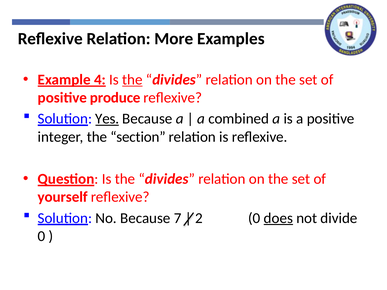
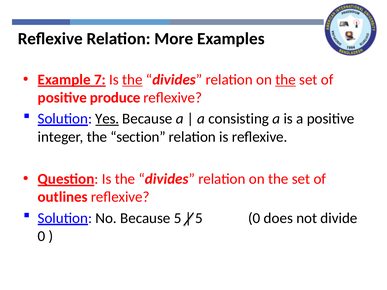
4: 4 -> 7
the at (286, 80) underline: none -> present
combined: combined -> consisting
yourself: yourself -> outlines
Because 7: 7 -> 5
2 at (199, 218): 2 -> 5
does underline: present -> none
